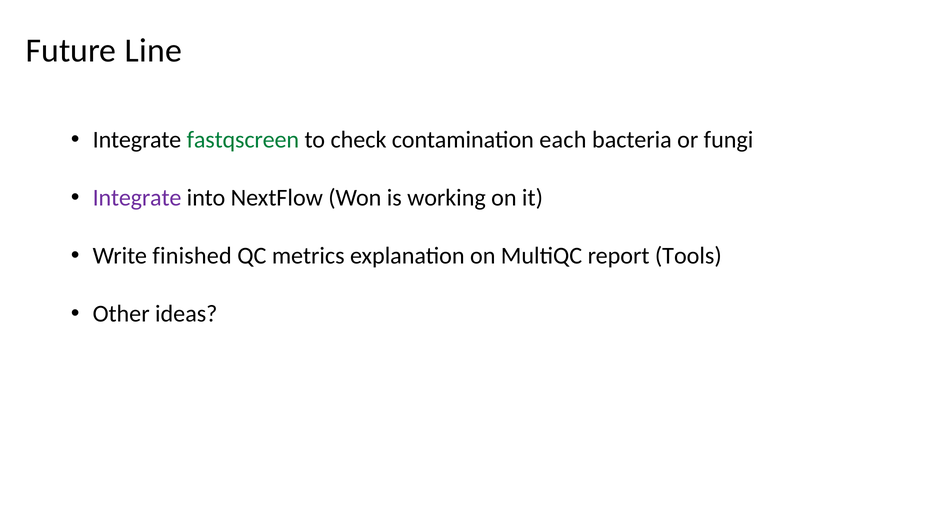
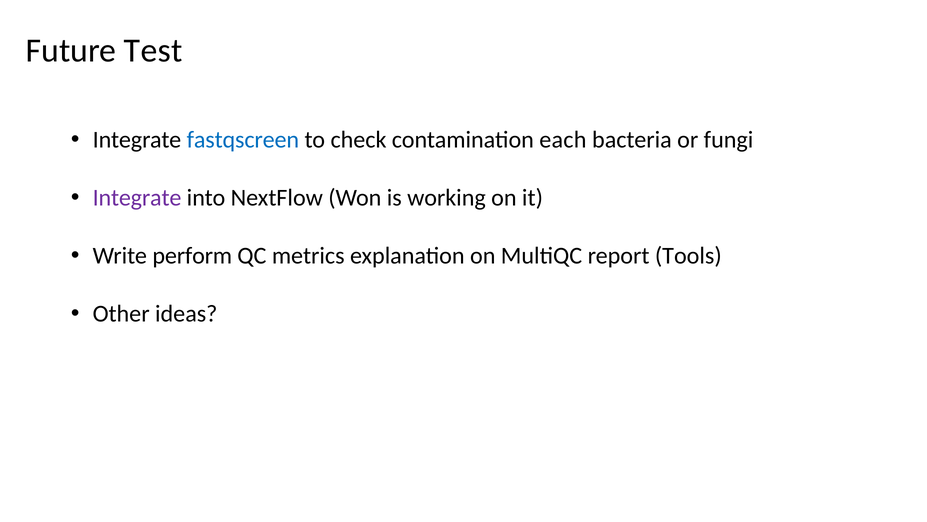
Line: Line -> Test
fastqscreen colour: green -> blue
finished: finished -> perform
